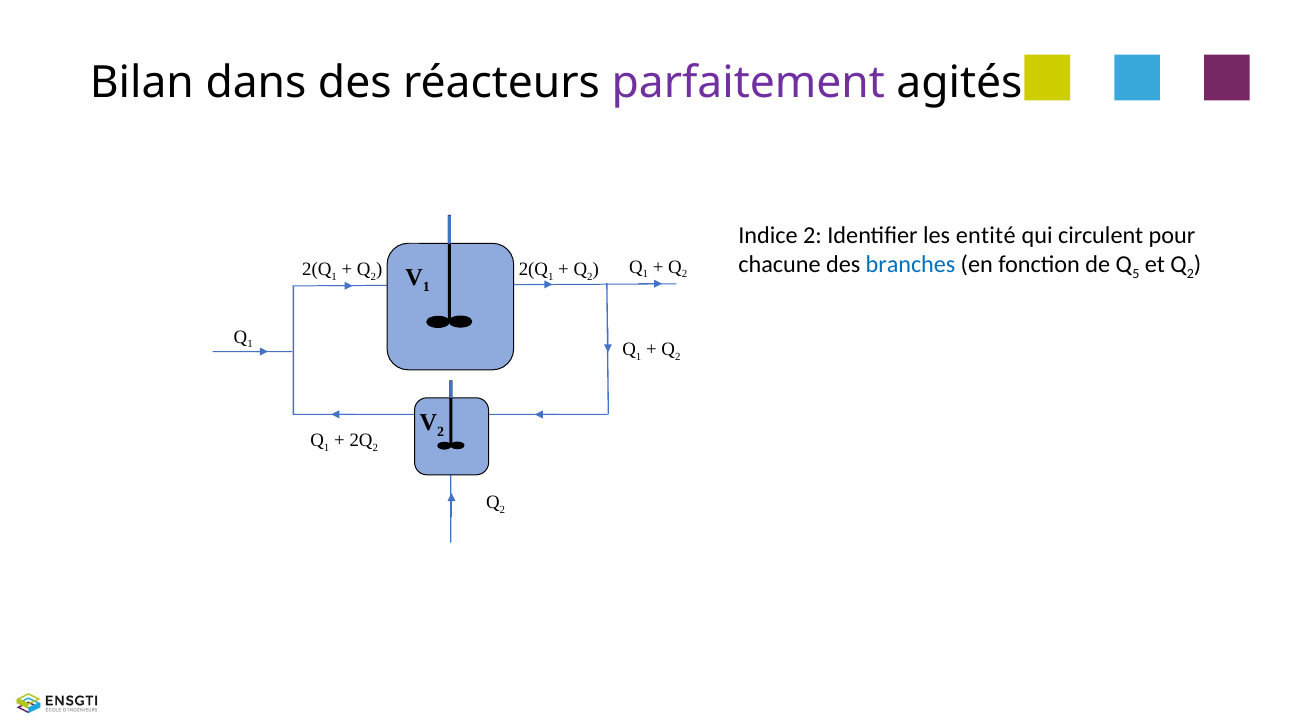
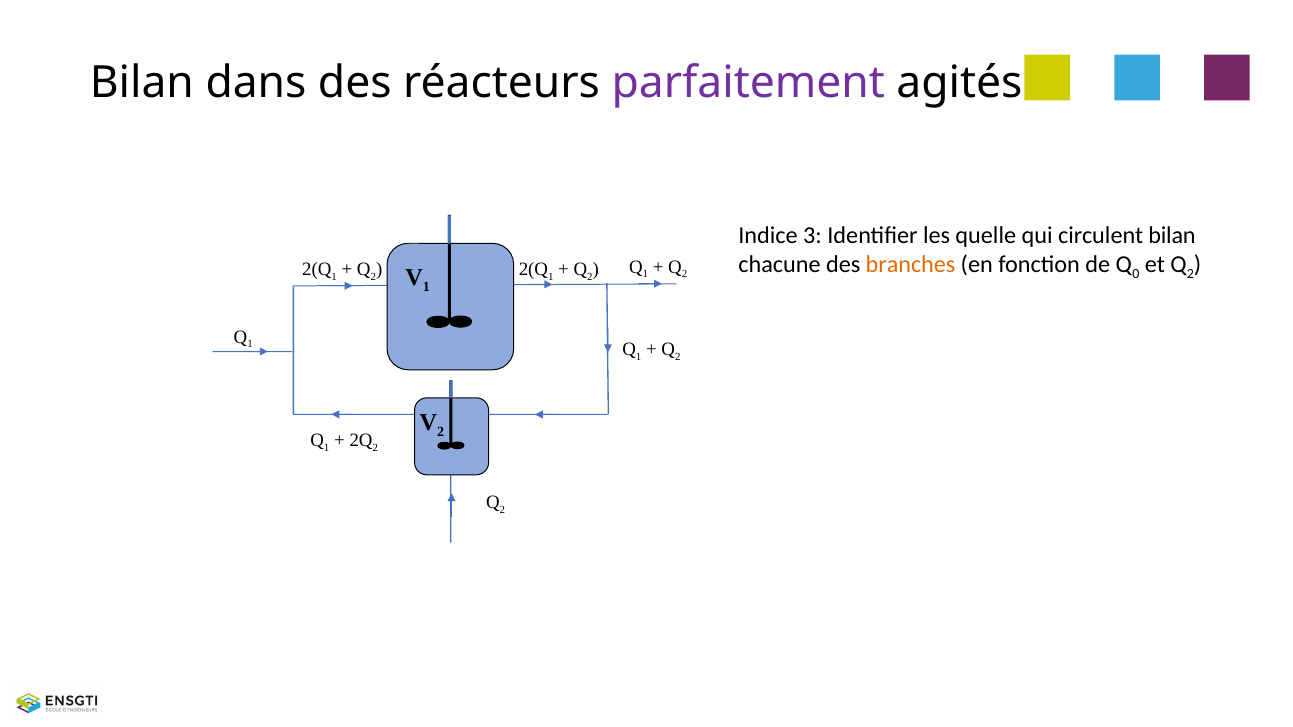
Indice 2: 2 -> 3
entité: entité -> quelle
circulent pour: pour -> bilan
branches colour: blue -> orange
5: 5 -> 0
